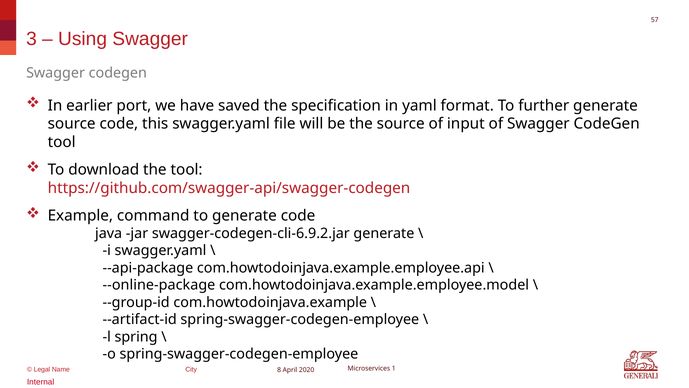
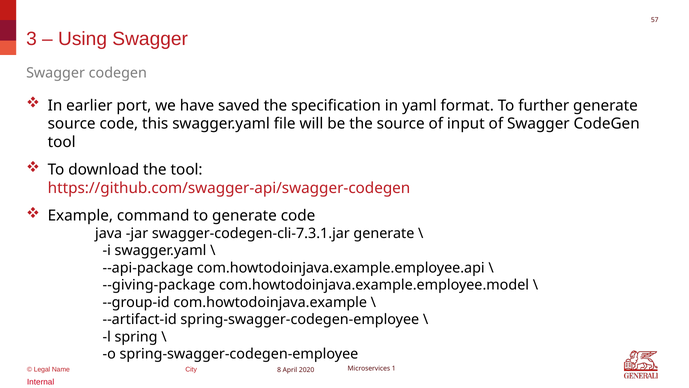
swagger-codegen-cli-6.9.2.jar: swagger-codegen-cli-6.9.2.jar -> swagger-codegen-cli-7.3.1.jar
--online-package: --online-package -> --giving-package
